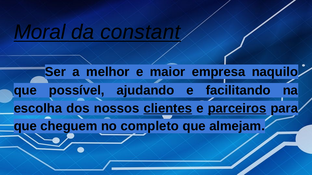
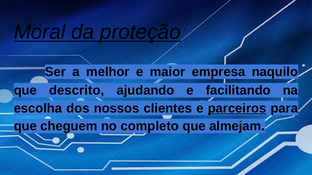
constant: constant -> proteção
possível: possível -> descrito
clientes underline: present -> none
